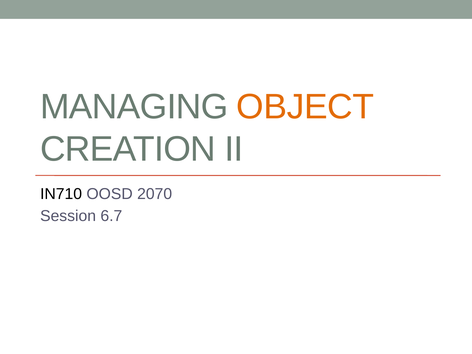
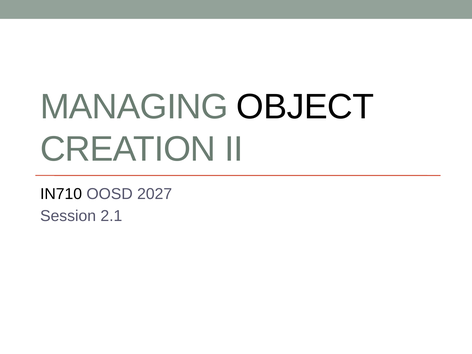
OBJECT colour: orange -> black
2070: 2070 -> 2027
6.7: 6.7 -> 2.1
